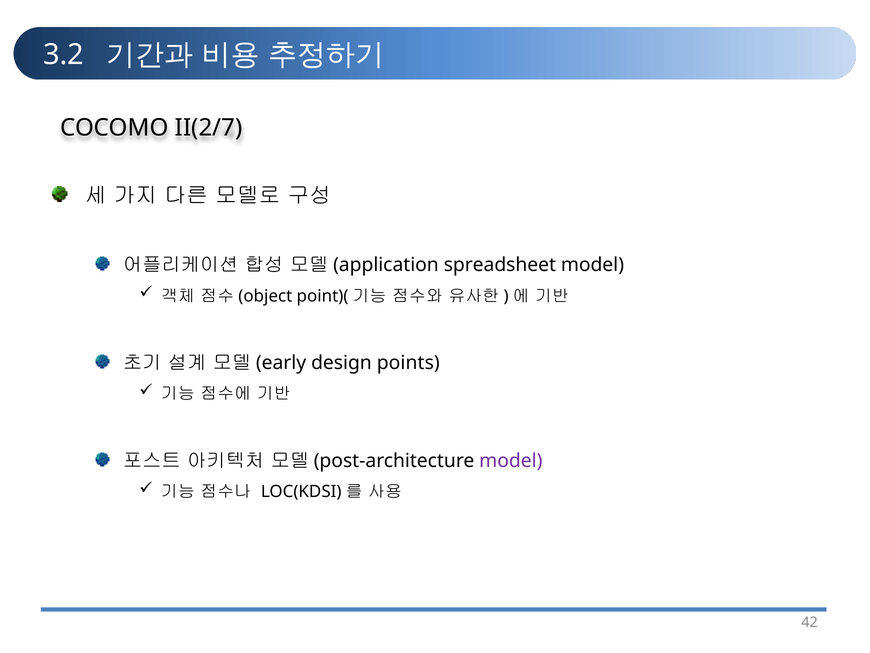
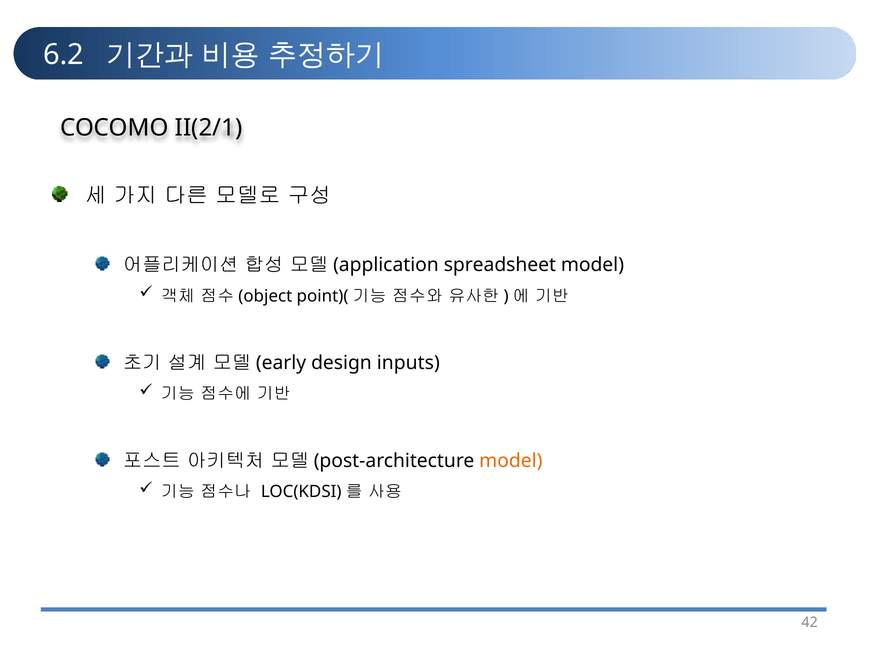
3.2: 3.2 -> 6.2
II(2/7: II(2/7 -> II(2/1
points: points -> inputs
model at (511, 460) colour: purple -> orange
